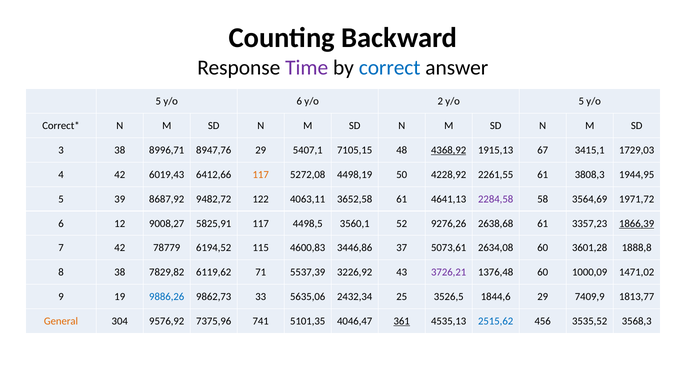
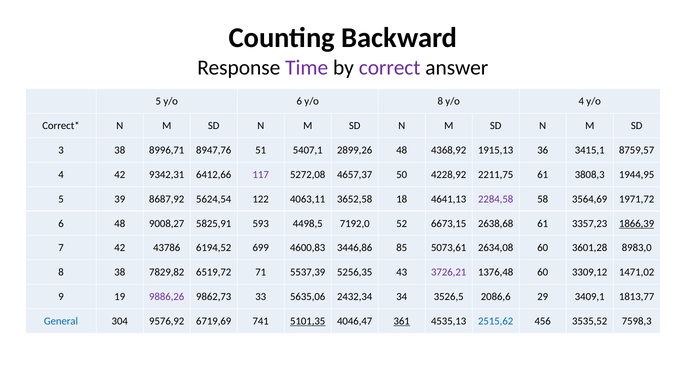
correct colour: blue -> purple
y/o 2: 2 -> 8
y/o 5: 5 -> 4
8947,76 29: 29 -> 51
7105,15: 7105,15 -> 2899,26
4368,92 underline: present -> none
67: 67 -> 36
1729,03: 1729,03 -> 8759,57
6019,43: 6019,43 -> 9342,31
117 at (261, 175) colour: orange -> purple
4498,19: 4498,19 -> 4657,37
2261,55: 2261,55 -> 2211,75
9482,72: 9482,72 -> 5624,54
3652,58 61: 61 -> 18
6 12: 12 -> 48
5825,91 117: 117 -> 593
3560,1: 3560,1 -> 7192,0
9276,26: 9276,26 -> 6673,15
78779: 78779 -> 43786
115: 115 -> 699
37: 37 -> 85
1888,8: 1888,8 -> 8983,0
6119,62: 6119,62 -> 6519,72
3226,92: 3226,92 -> 5256,35
1000,09: 1000,09 -> 3309,12
9886,26 colour: blue -> purple
25: 25 -> 34
1844,6: 1844,6 -> 2086,6
7409,9: 7409,9 -> 3409,1
General colour: orange -> blue
7375,96: 7375,96 -> 6719,69
5101,35 underline: none -> present
3568,3: 3568,3 -> 7598,3
